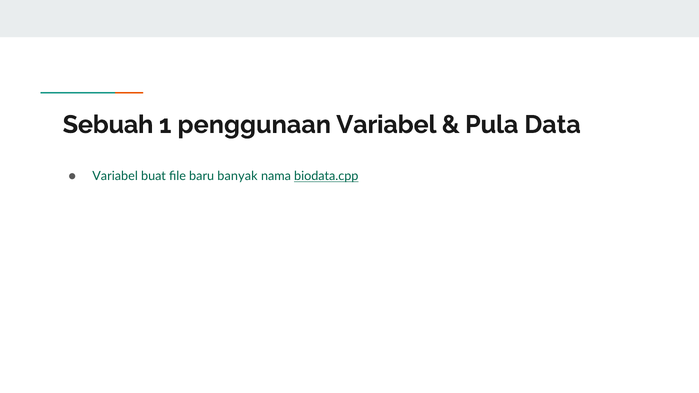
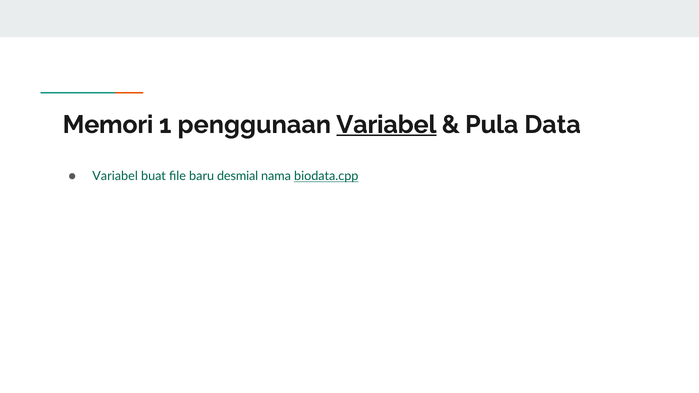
Sebuah: Sebuah -> Memori
Variabel at (386, 125) underline: none -> present
banyak: banyak -> desmial
